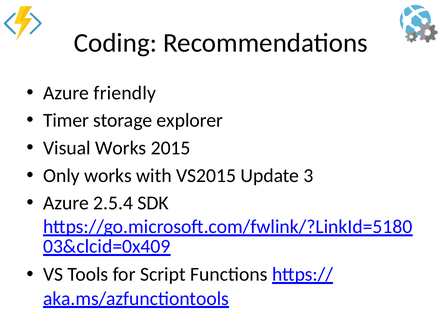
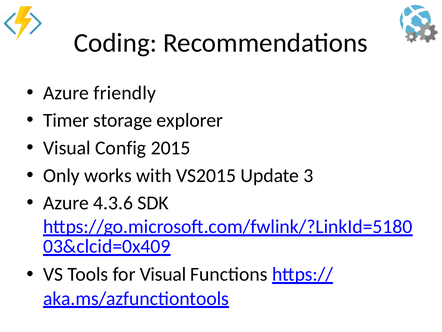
Visual Works: Works -> Config
2.5.4: 2.5.4 -> 4.3.6
for Script: Script -> Visual
